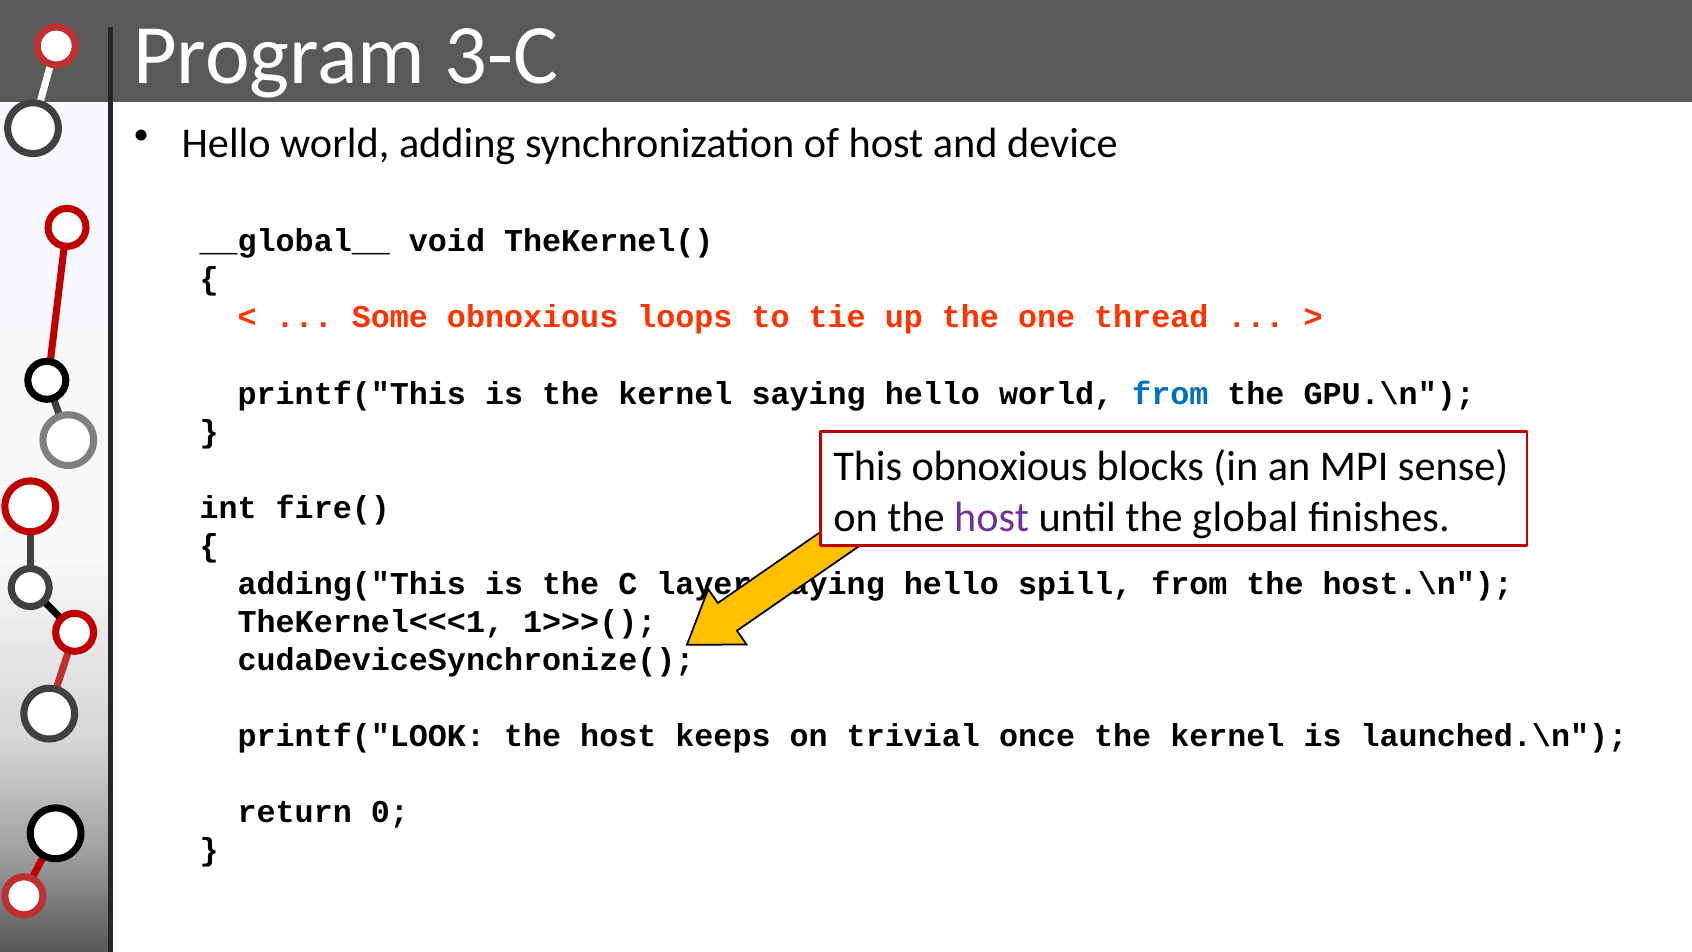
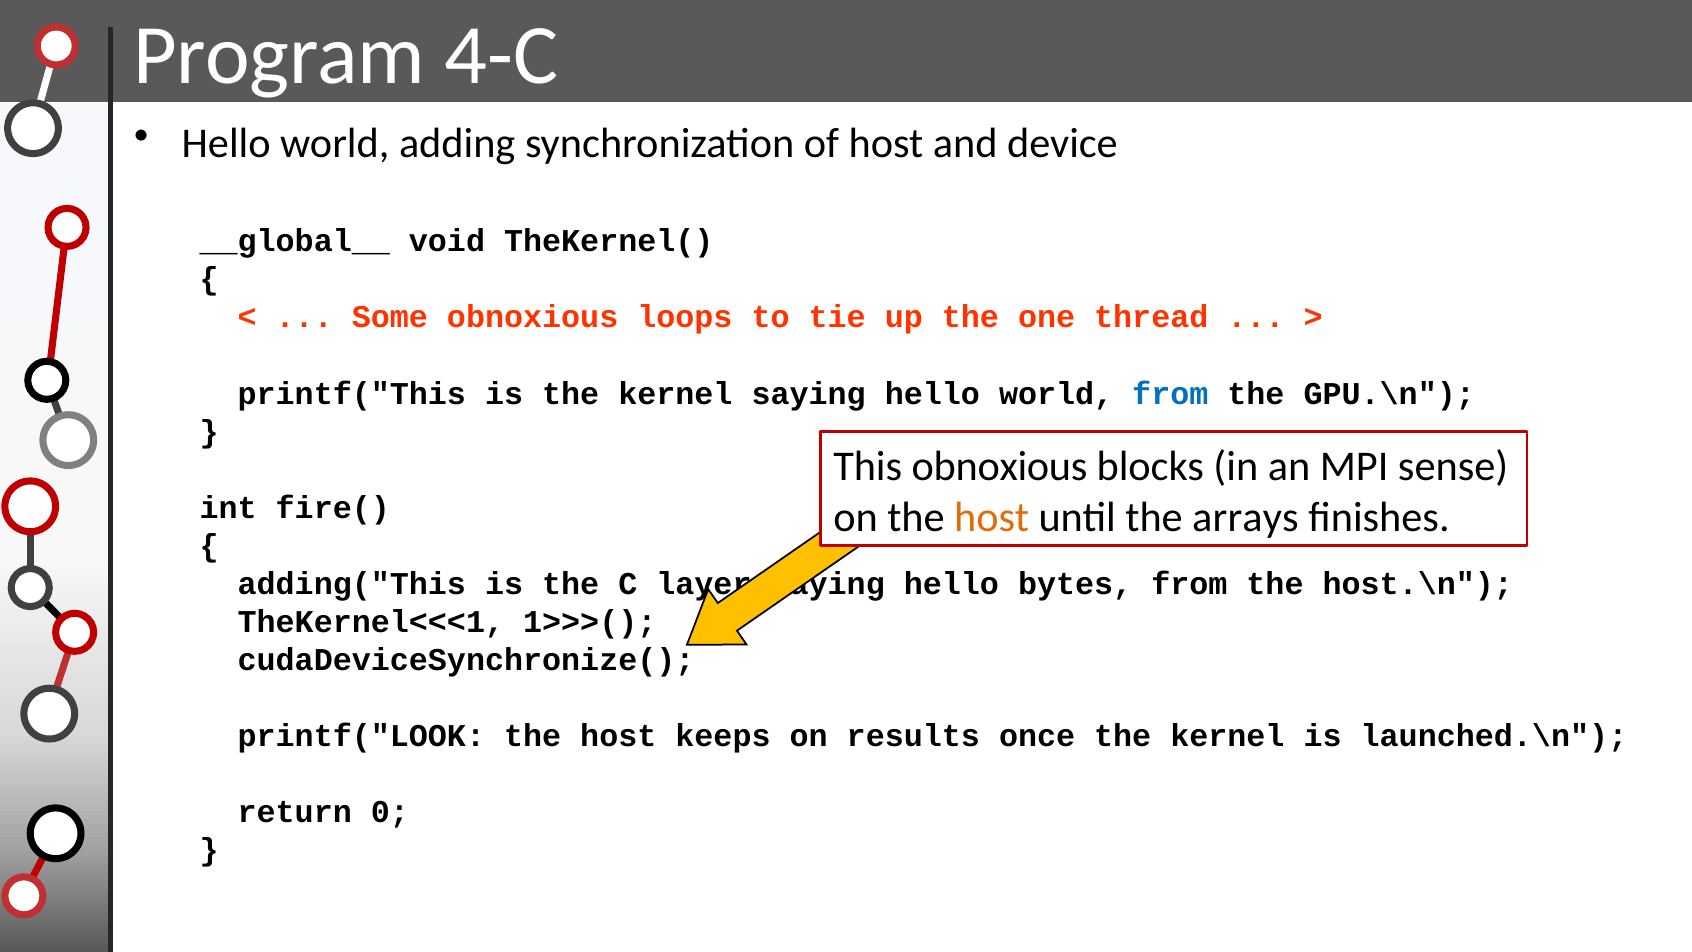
3-C: 3-C -> 4-C
host at (992, 517) colour: purple -> orange
global: global -> arrays
spill: spill -> bytes
trivial: trivial -> results
